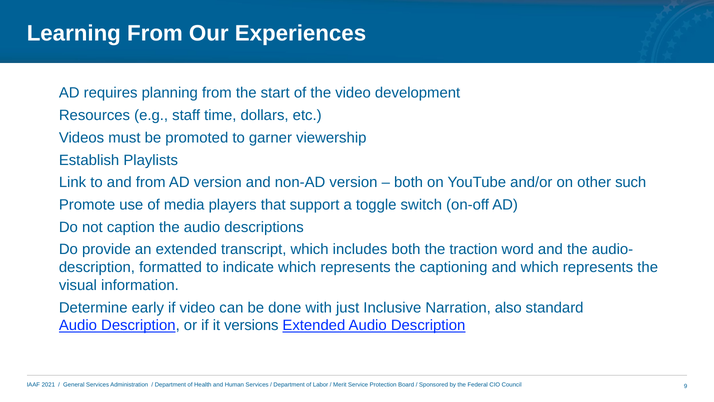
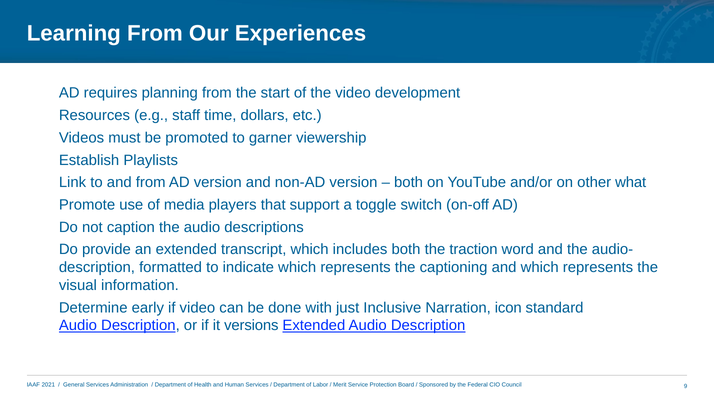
such: such -> what
also: also -> icon
